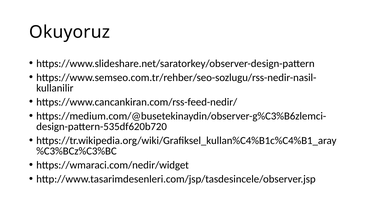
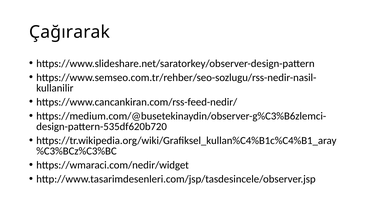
Okuyoruz: Okuyoruz -> Çağırarak
